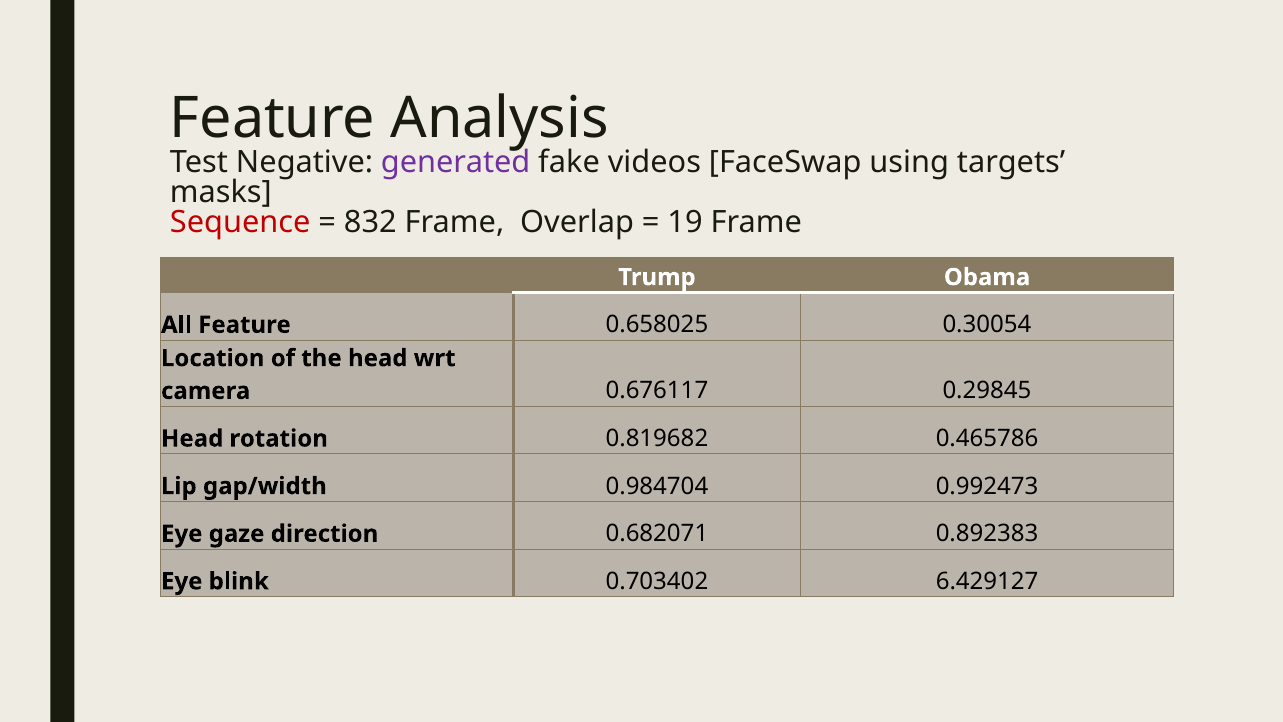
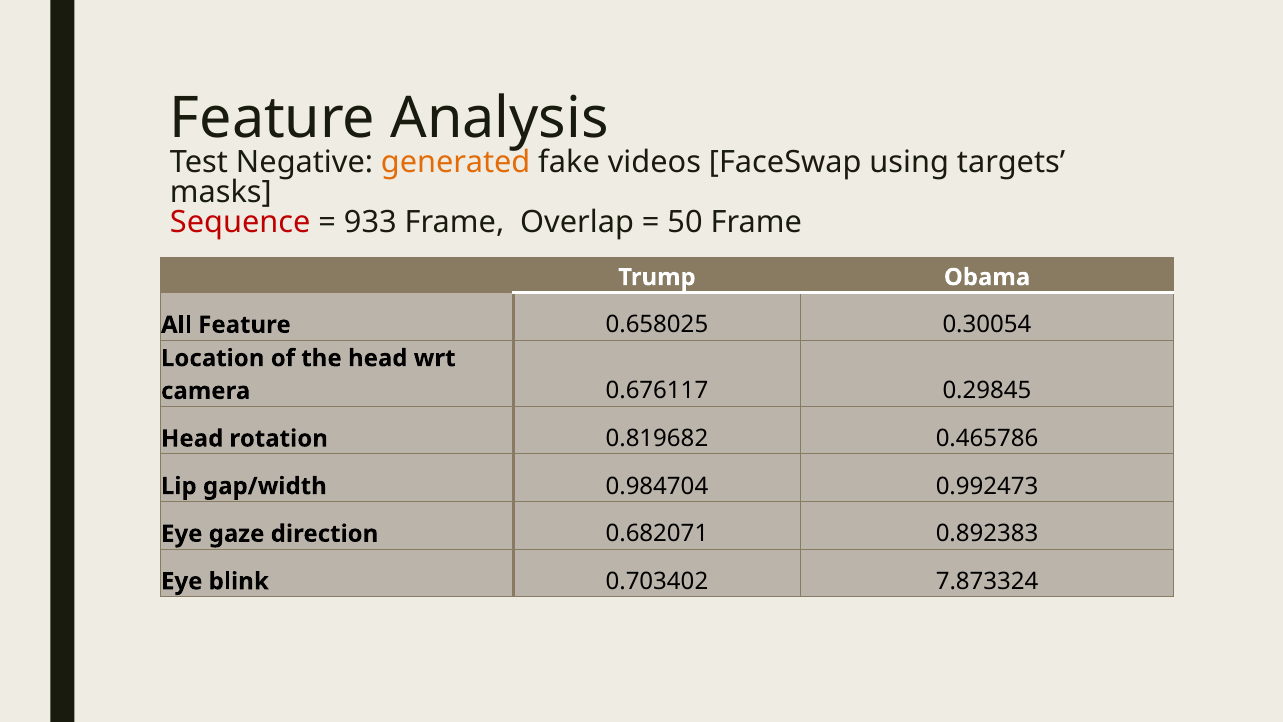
generated colour: purple -> orange
832: 832 -> 933
19: 19 -> 50
6.429127: 6.429127 -> 7.873324
